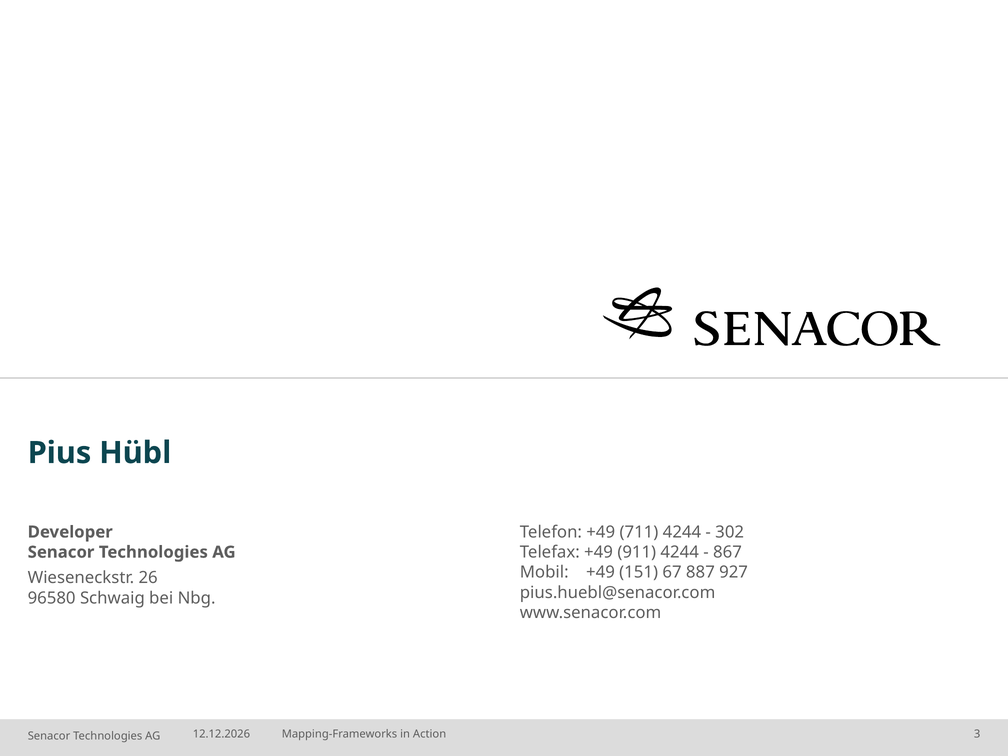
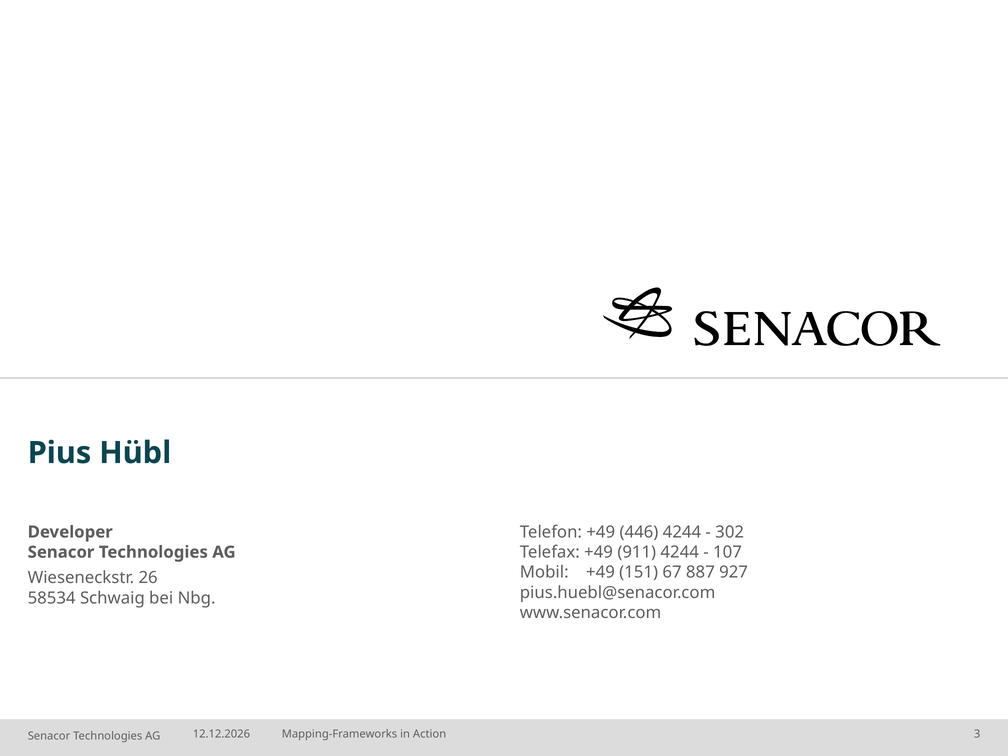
711: 711 -> 446
867: 867 -> 107
96580: 96580 -> 58534
